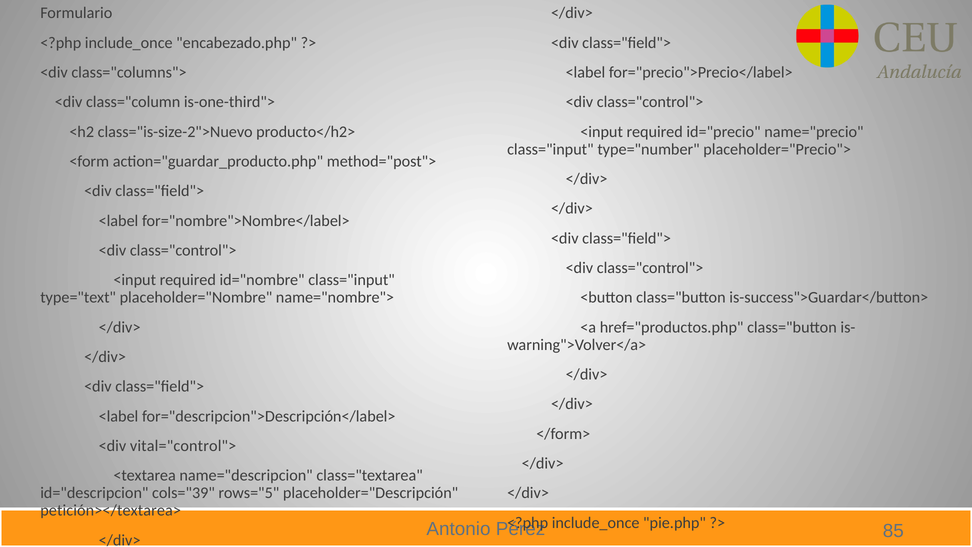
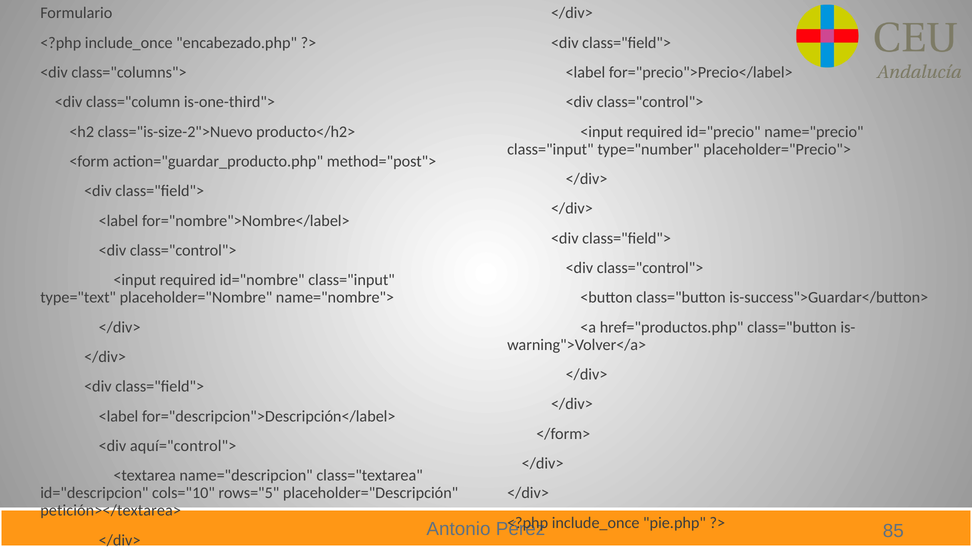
vital="control">: vital="control"> -> aquí="control">
cols="39: cols="39 -> cols="10
